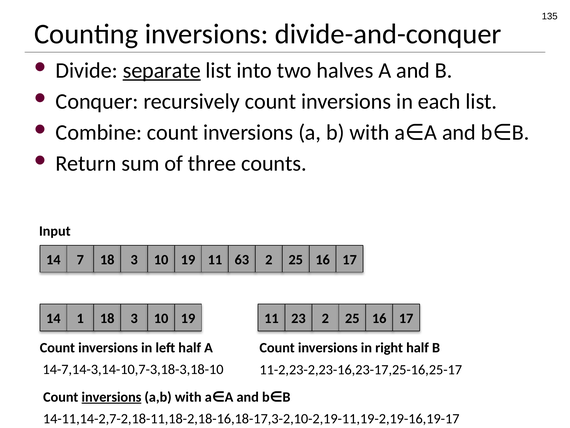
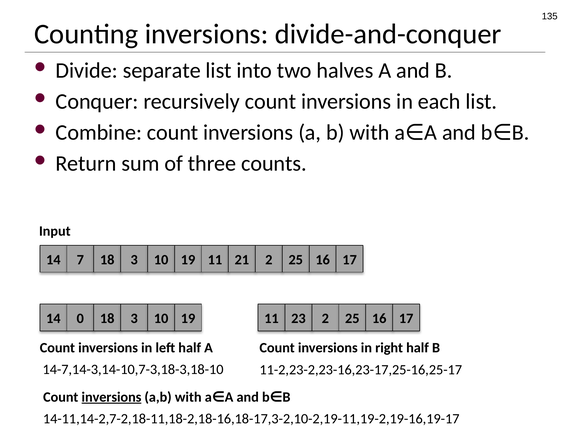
separate underline: present -> none
63: 63 -> 21
1: 1 -> 0
